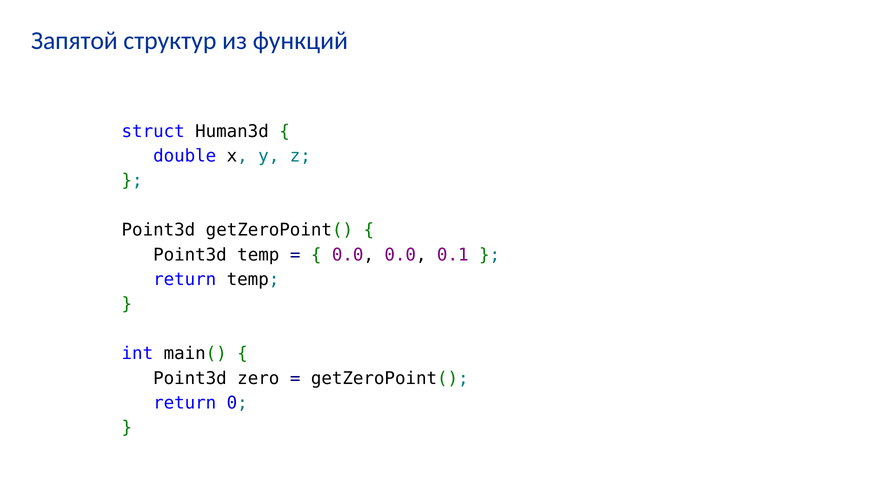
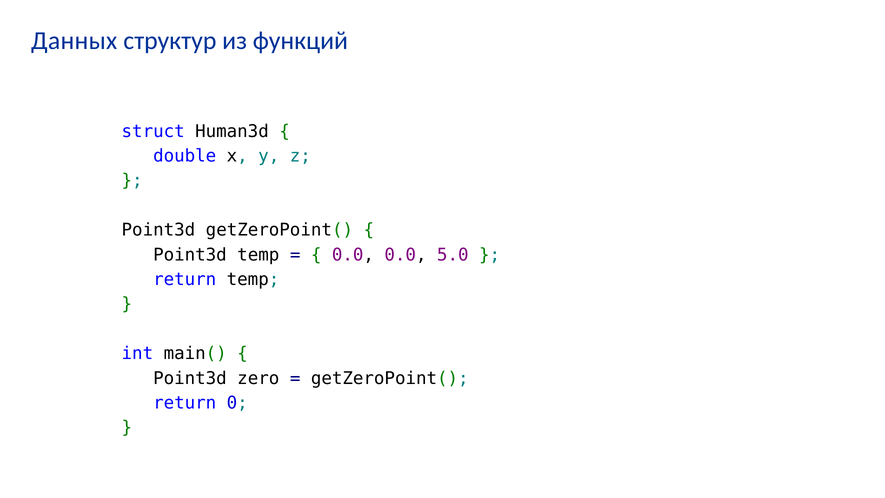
Запятой: Запятой -> Данных
0.1: 0.1 -> 5.0
